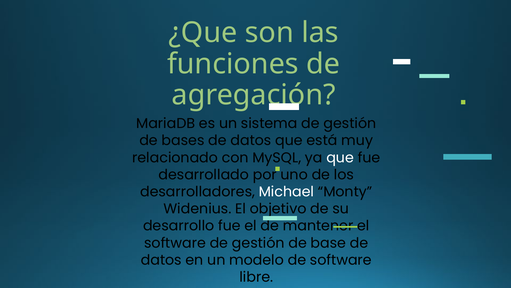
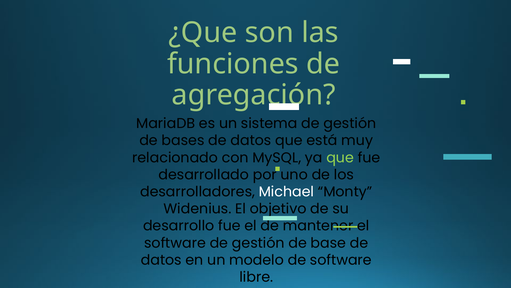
que at (340, 157) colour: white -> light green
